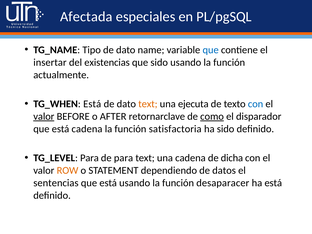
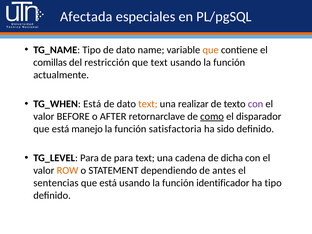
que at (211, 50) colour: blue -> orange
insertar: insertar -> comillas
existencias: existencias -> restricción
que sido: sido -> text
ejecuta: ejecuta -> realizar
con at (256, 104) colour: blue -> purple
valor at (44, 116) underline: present -> none
está cadena: cadena -> manejo
datos: datos -> antes
desaparacer: desaparacer -> identificador
ha está: está -> tipo
